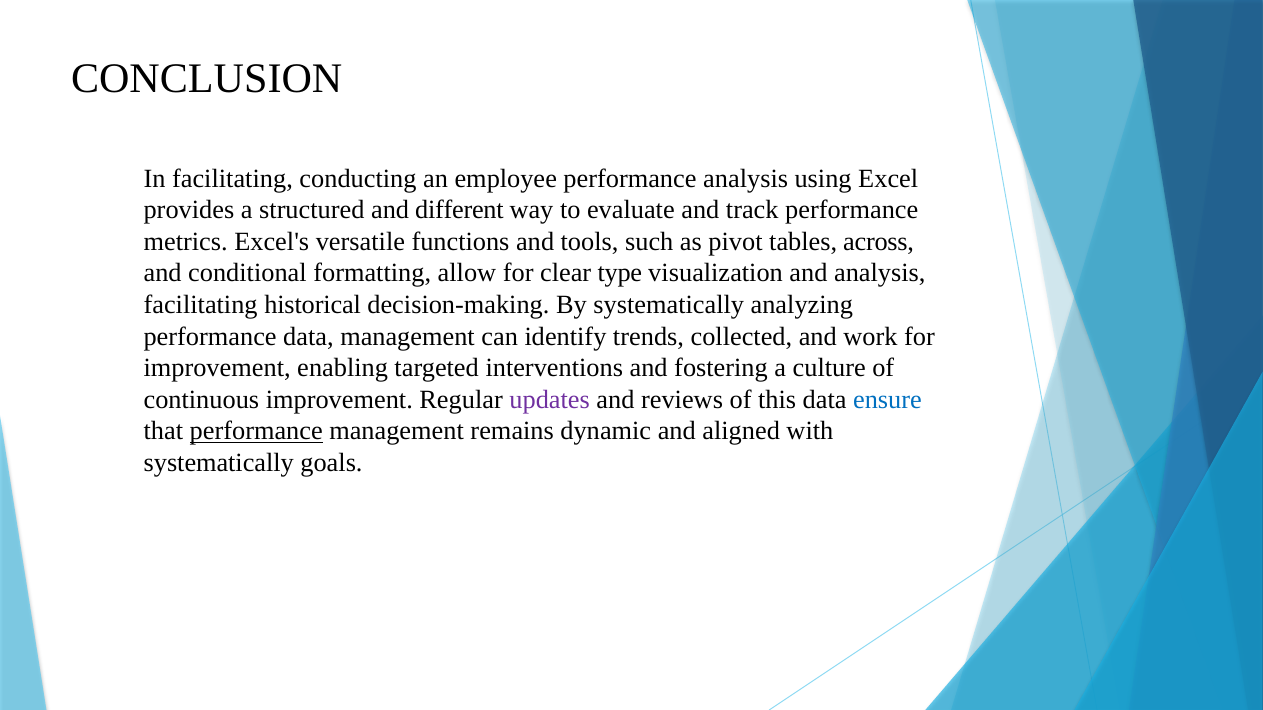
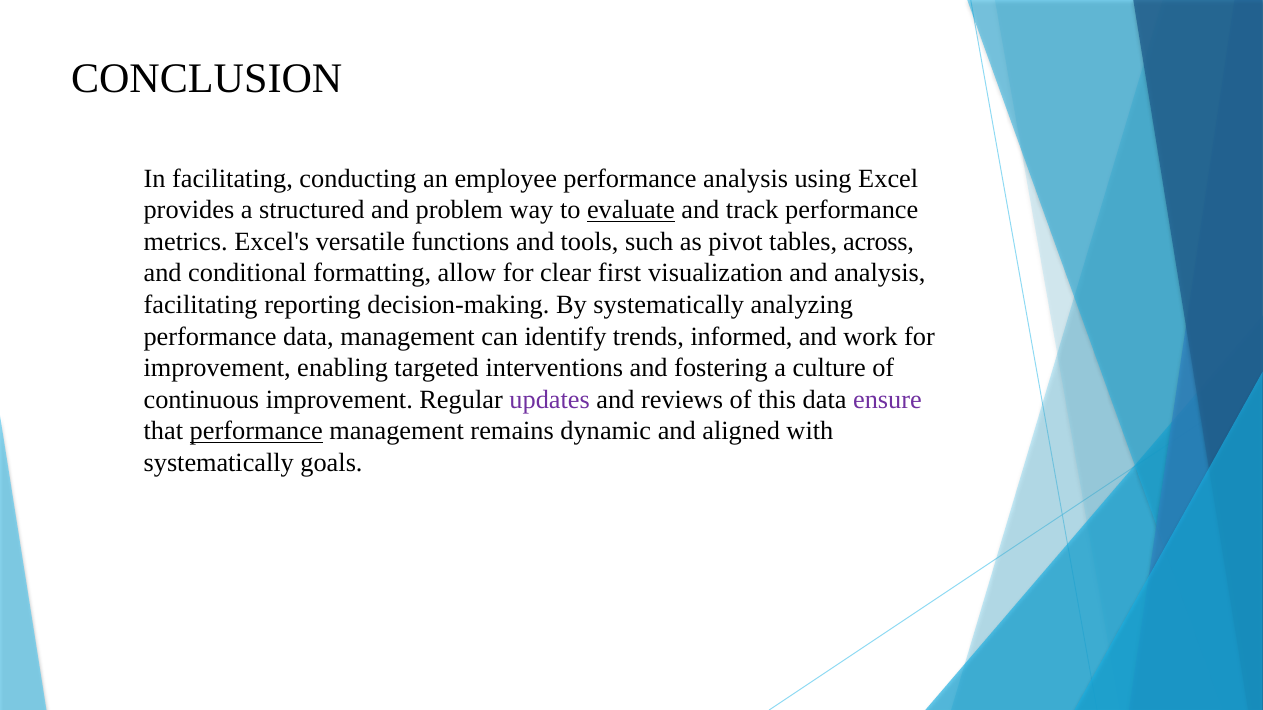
different: different -> problem
evaluate underline: none -> present
type: type -> first
historical: historical -> reporting
collected: collected -> informed
ensure colour: blue -> purple
